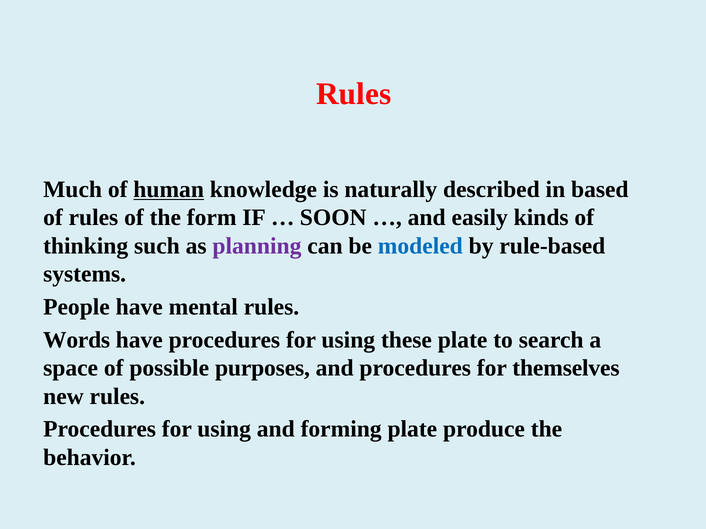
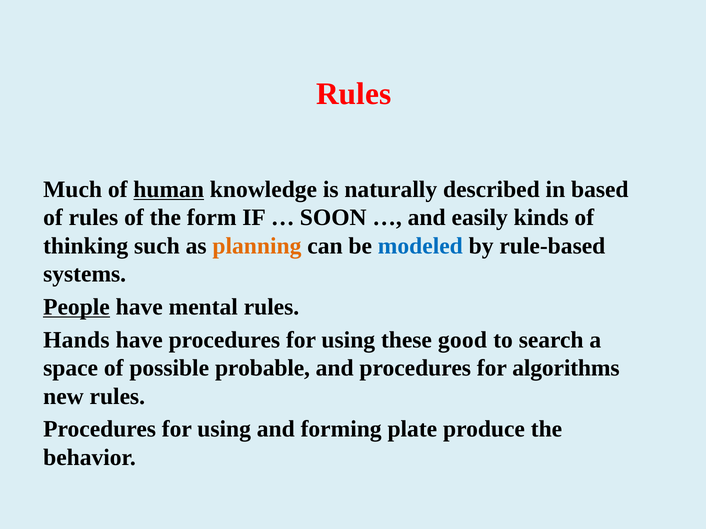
planning colour: purple -> orange
People underline: none -> present
Words: Words -> Hands
these plate: plate -> good
purposes: purposes -> probable
themselves: themselves -> algorithms
